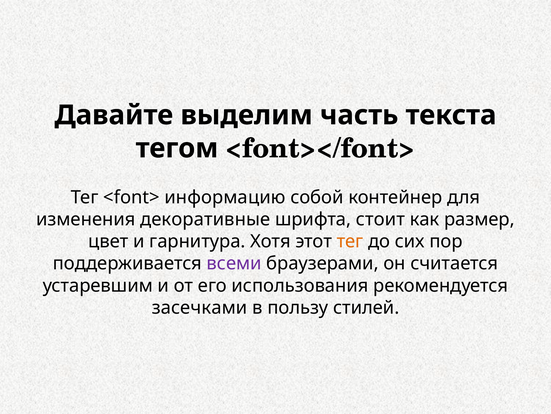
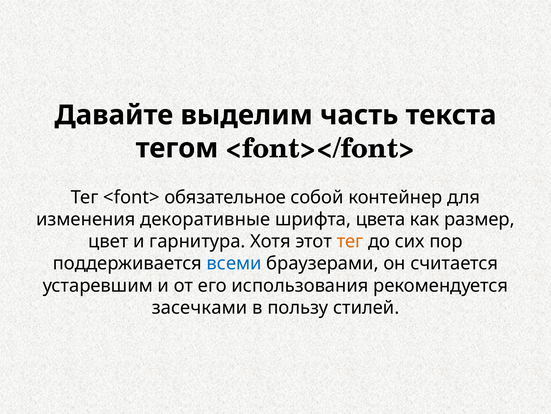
информацию: информацию -> обязательное
стоит: стоит -> цвета
всеми colour: purple -> blue
